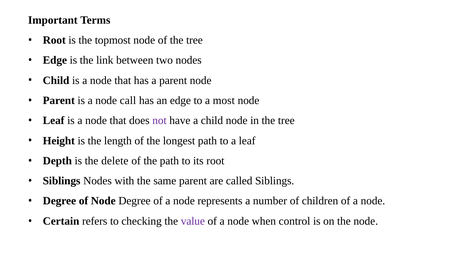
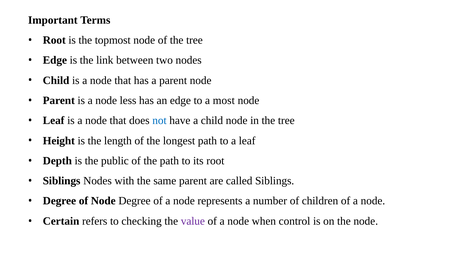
call: call -> less
not colour: purple -> blue
delete: delete -> public
